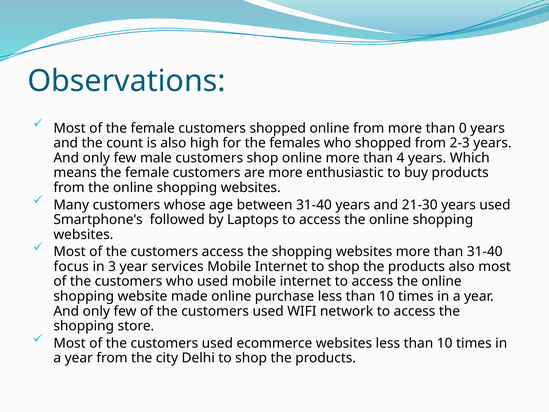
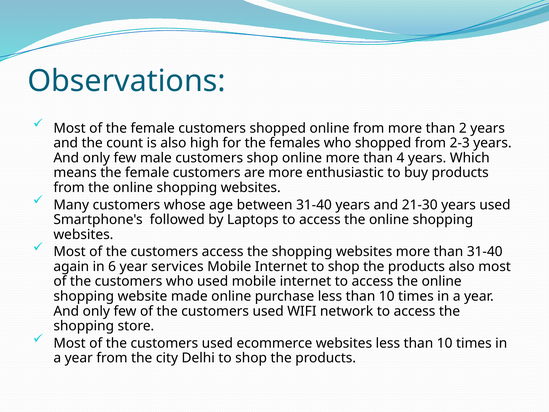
0: 0 -> 2
focus: focus -> again
3: 3 -> 6
